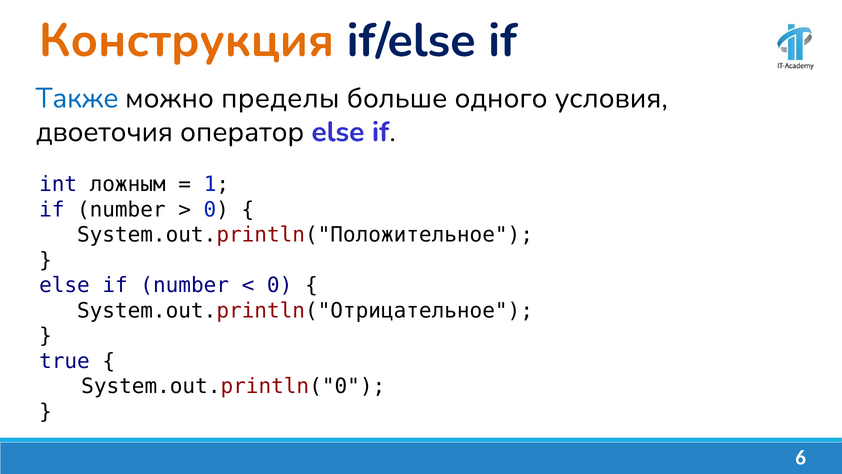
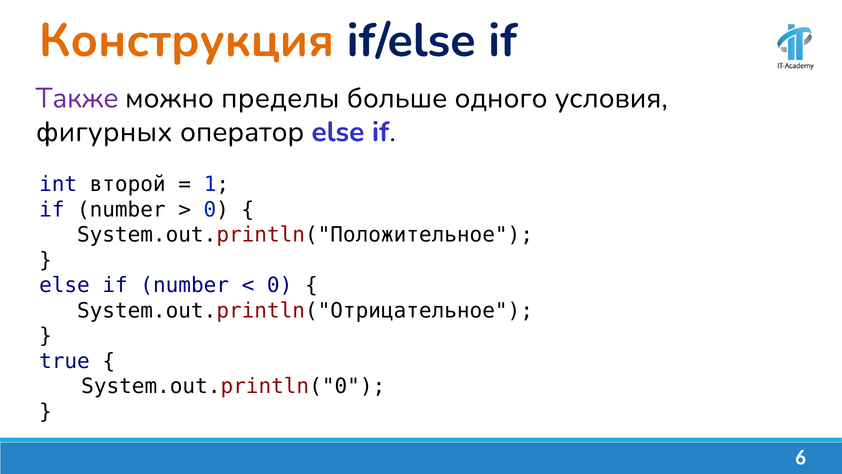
Также colour: blue -> purple
двоеточия: двоеточия -> фигурных
ложным: ложным -> второй
